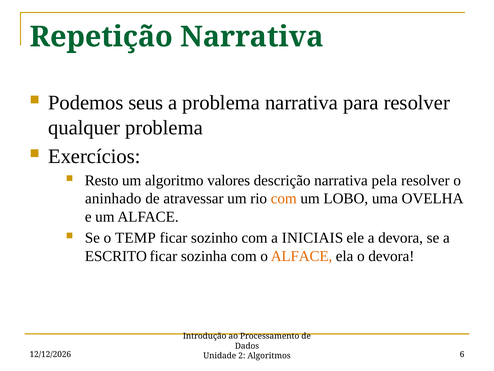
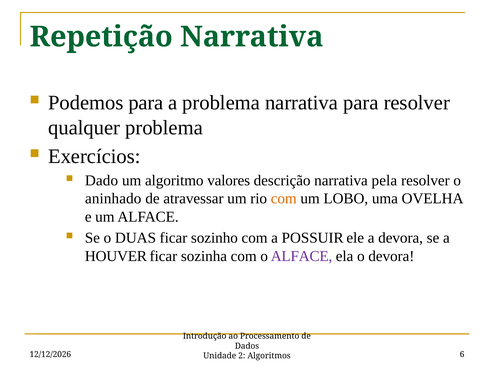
Podemos seus: seus -> para
Resto: Resto -> Dado
TEMP: TEMP -> DUAS
INICIAIS: INICIAIS -> POSSUIR
ESCRITO: ESCRITO -> HOUVER
ALFACE at (302, 256) colour: orange -> purple
